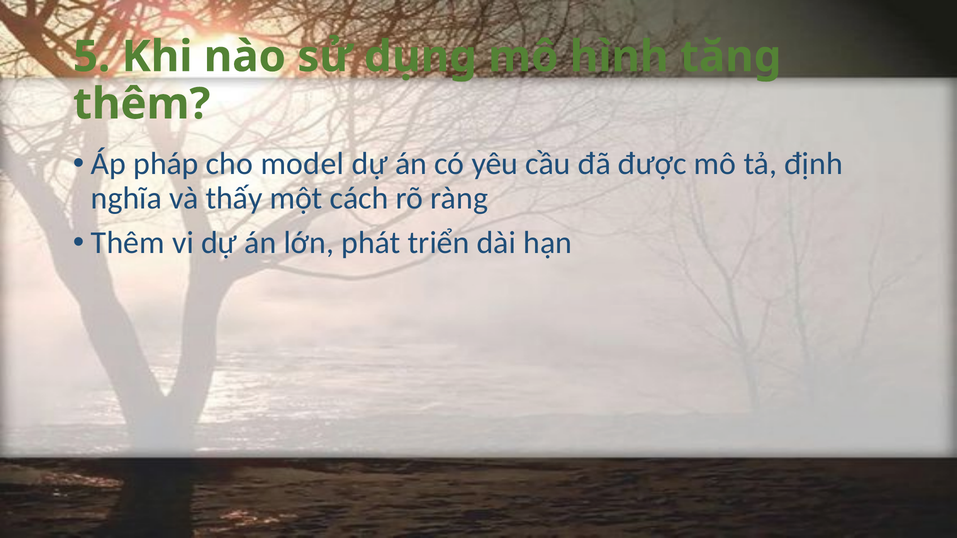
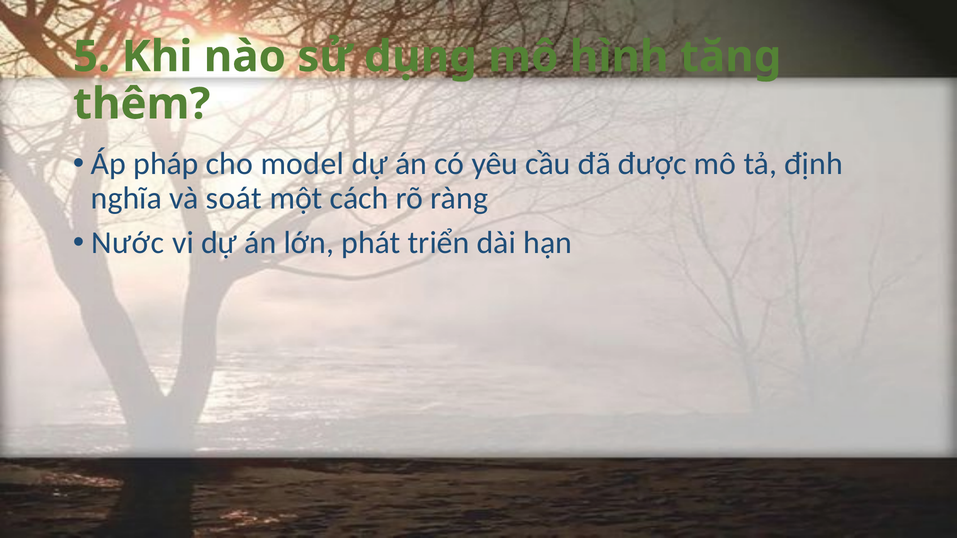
thấy: thấy -> soát
Thêm at (128, 243): Thêm -> Nước
